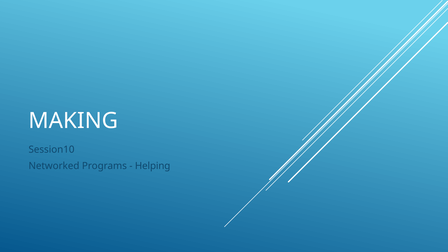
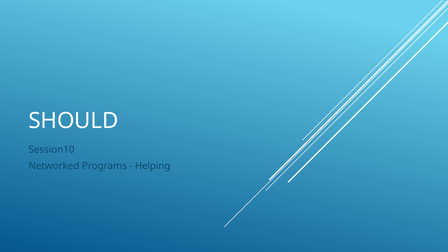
MAKING: MAKING -> SHOULD
